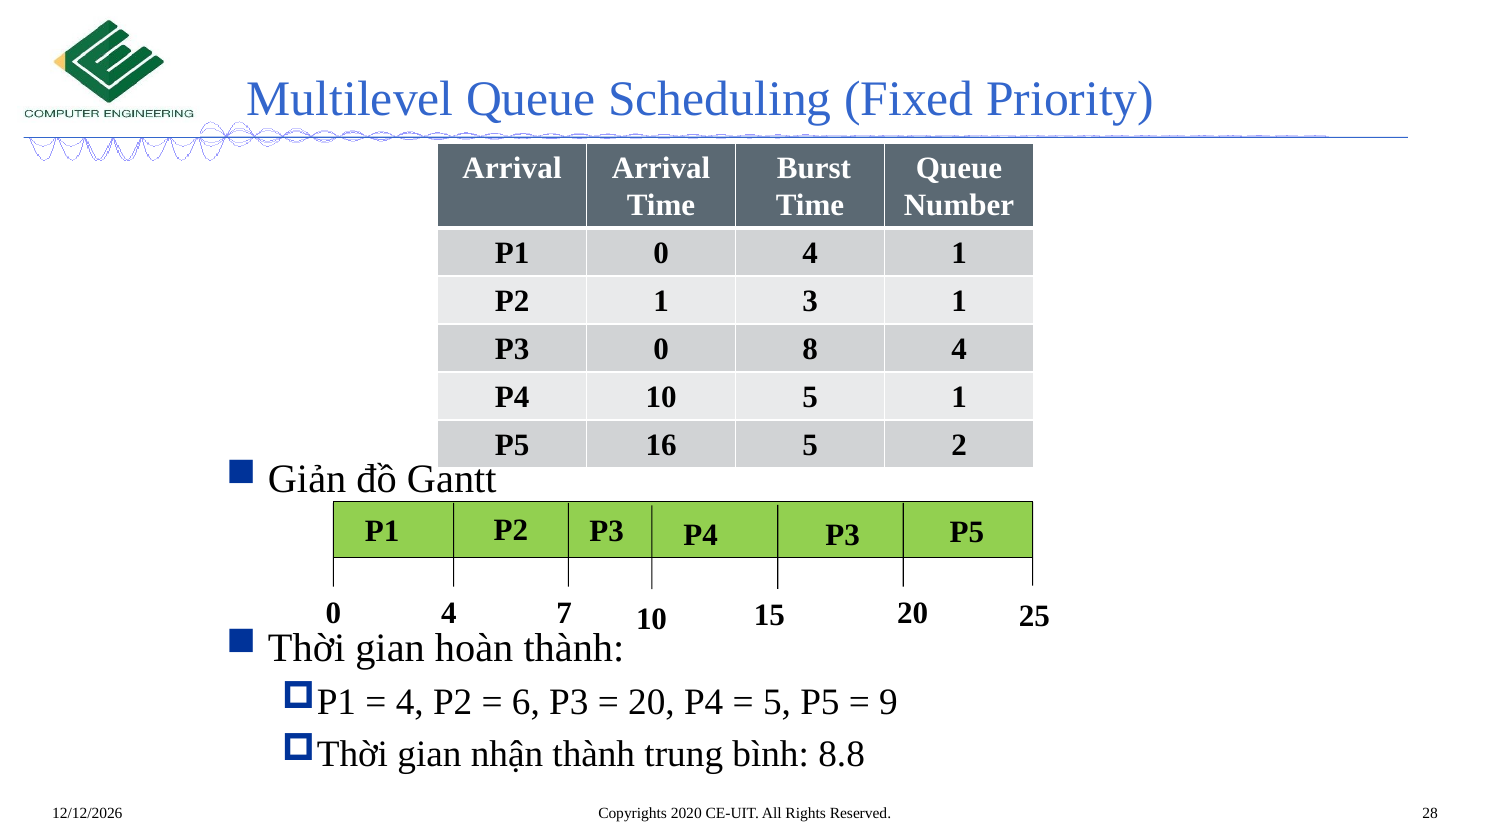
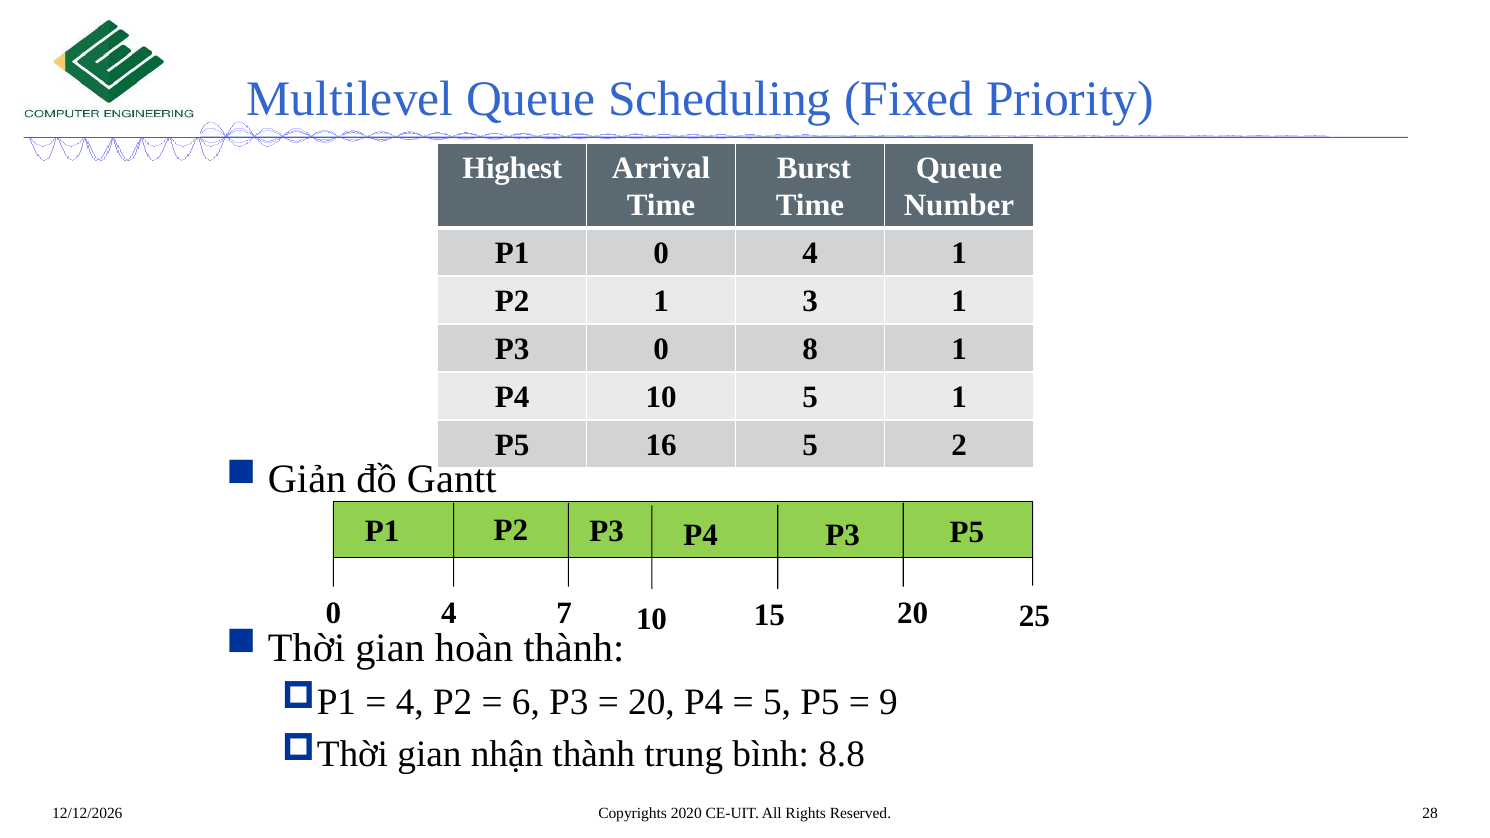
Arrival at (512, 168): Arrival -> Highest
8 4: 4 -> 1
